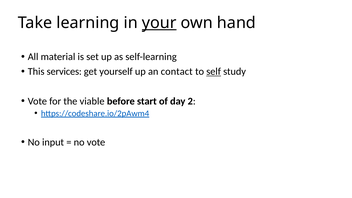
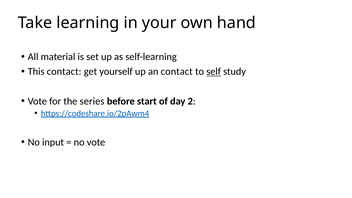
your underline: present -> none
This services: services -> contact
viable: viable -> series
